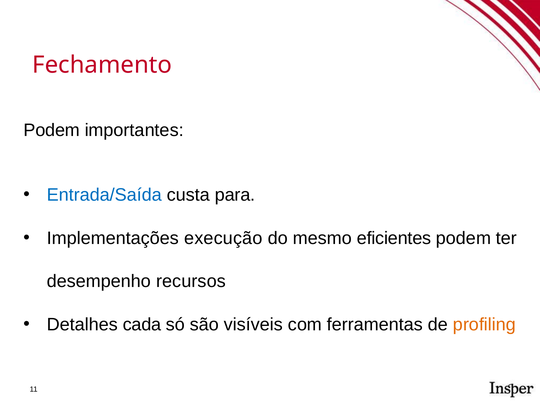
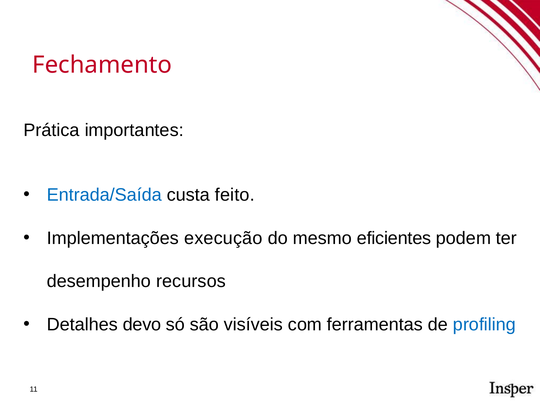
Podem at (52, 130): Podem -> Prática
para: para -> feito
cada: cada -> devo
profiling colour: orange -> blue
